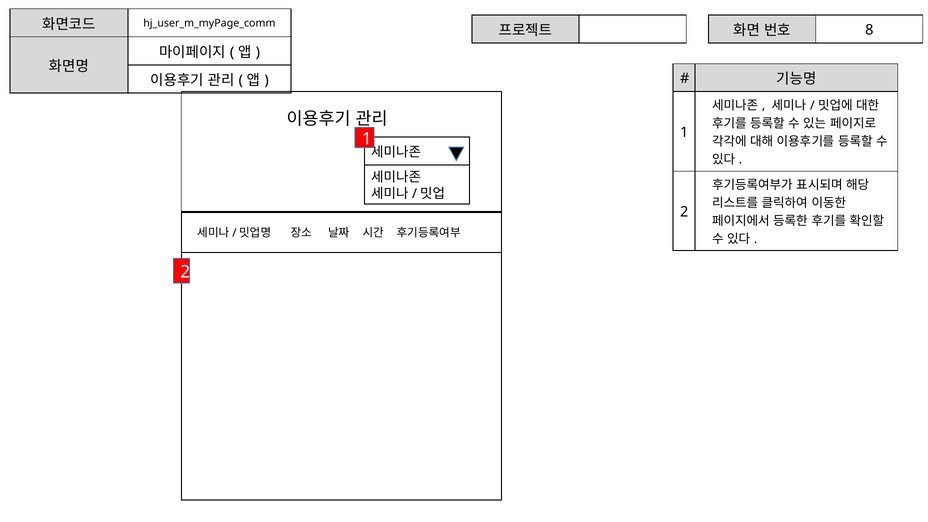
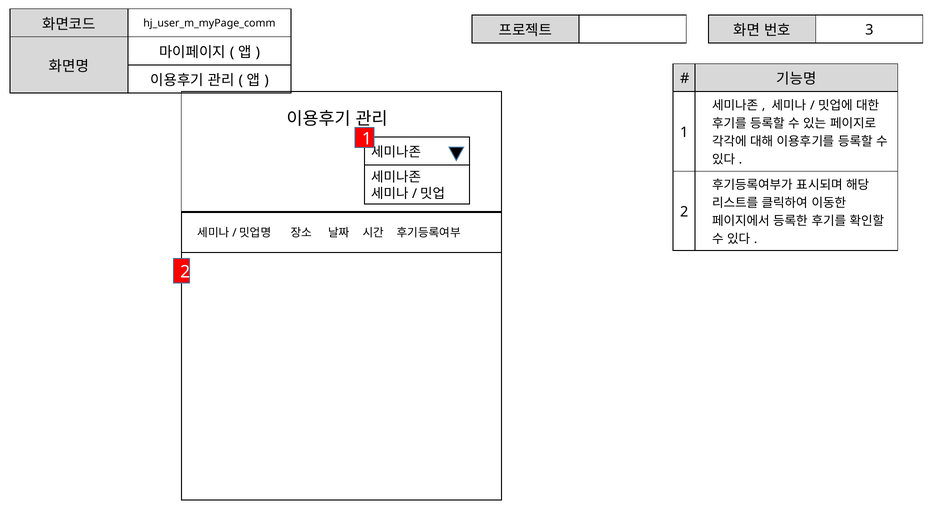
8: 8 -> 3
